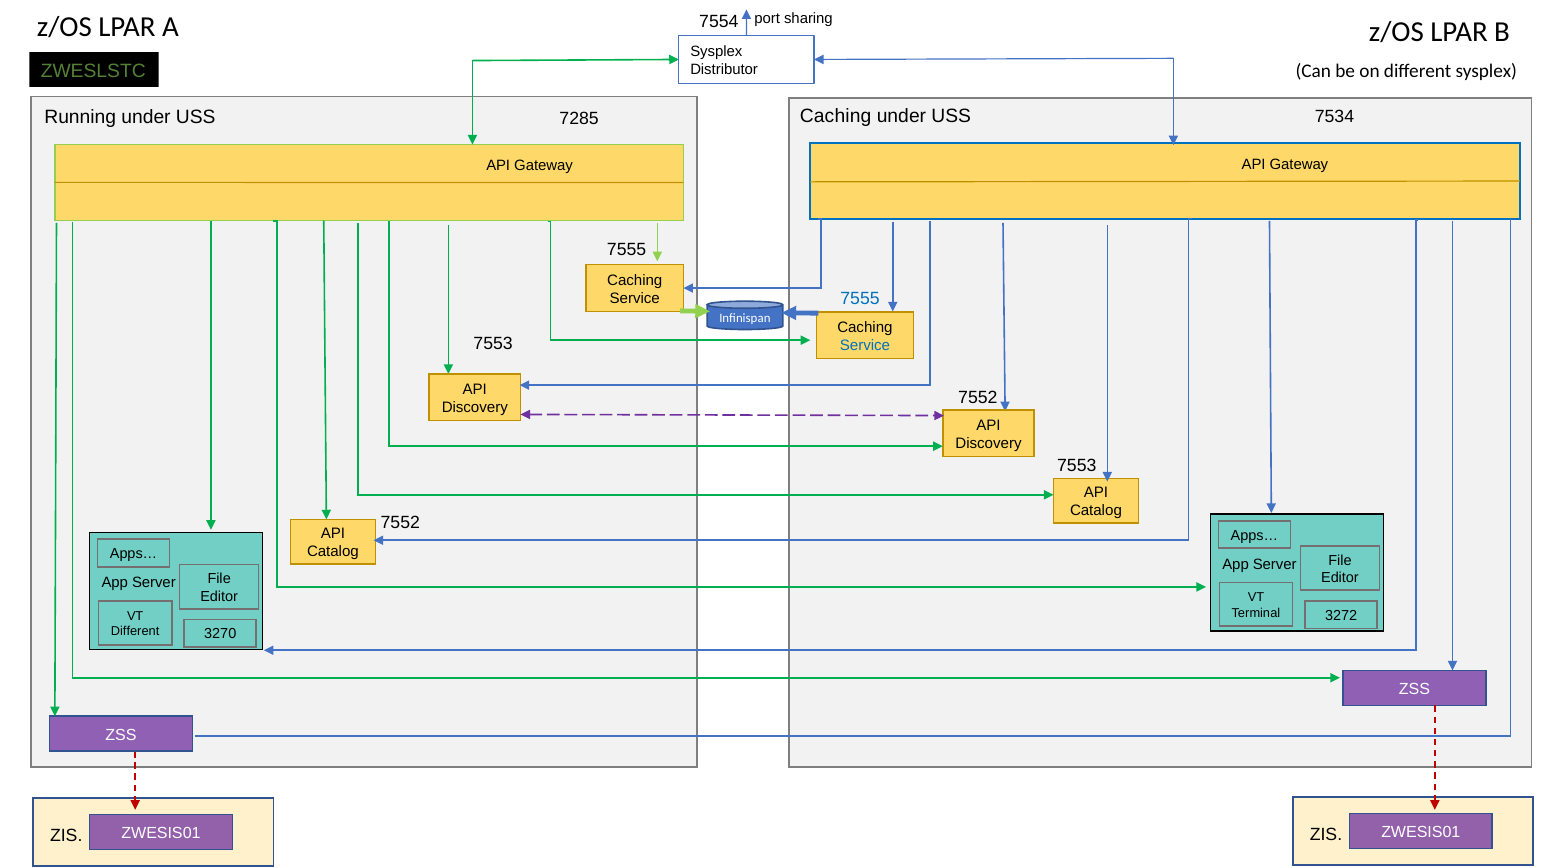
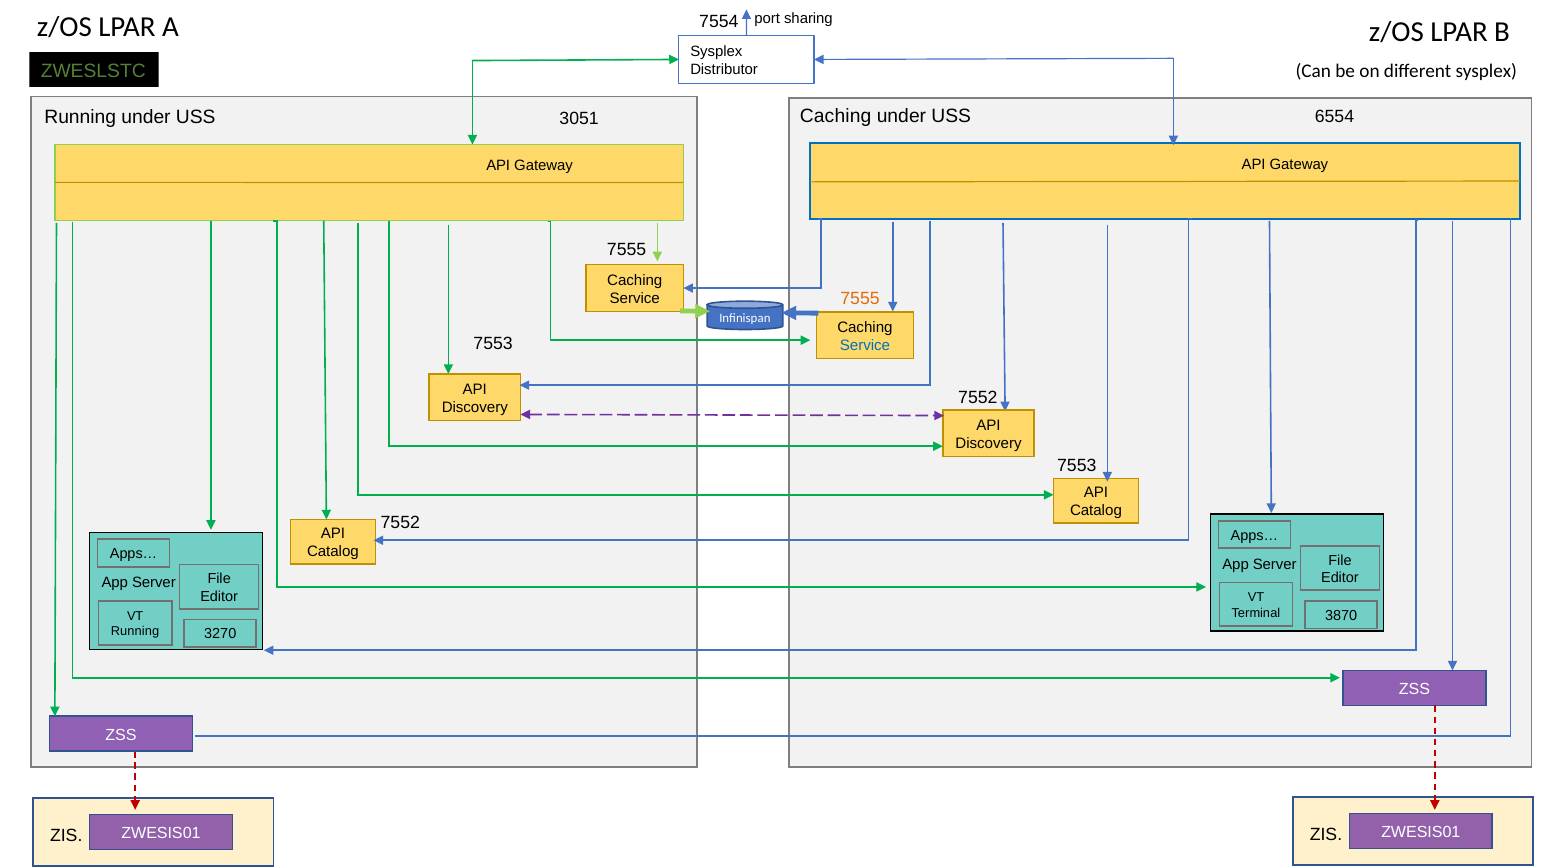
7534: 7534 -> 6554
7285: 7285 -> 3051
7555 at (860, 299) colour: blue -> orange
3272: 3272 -> 3870
Different at (135, 632): Different -> Running
